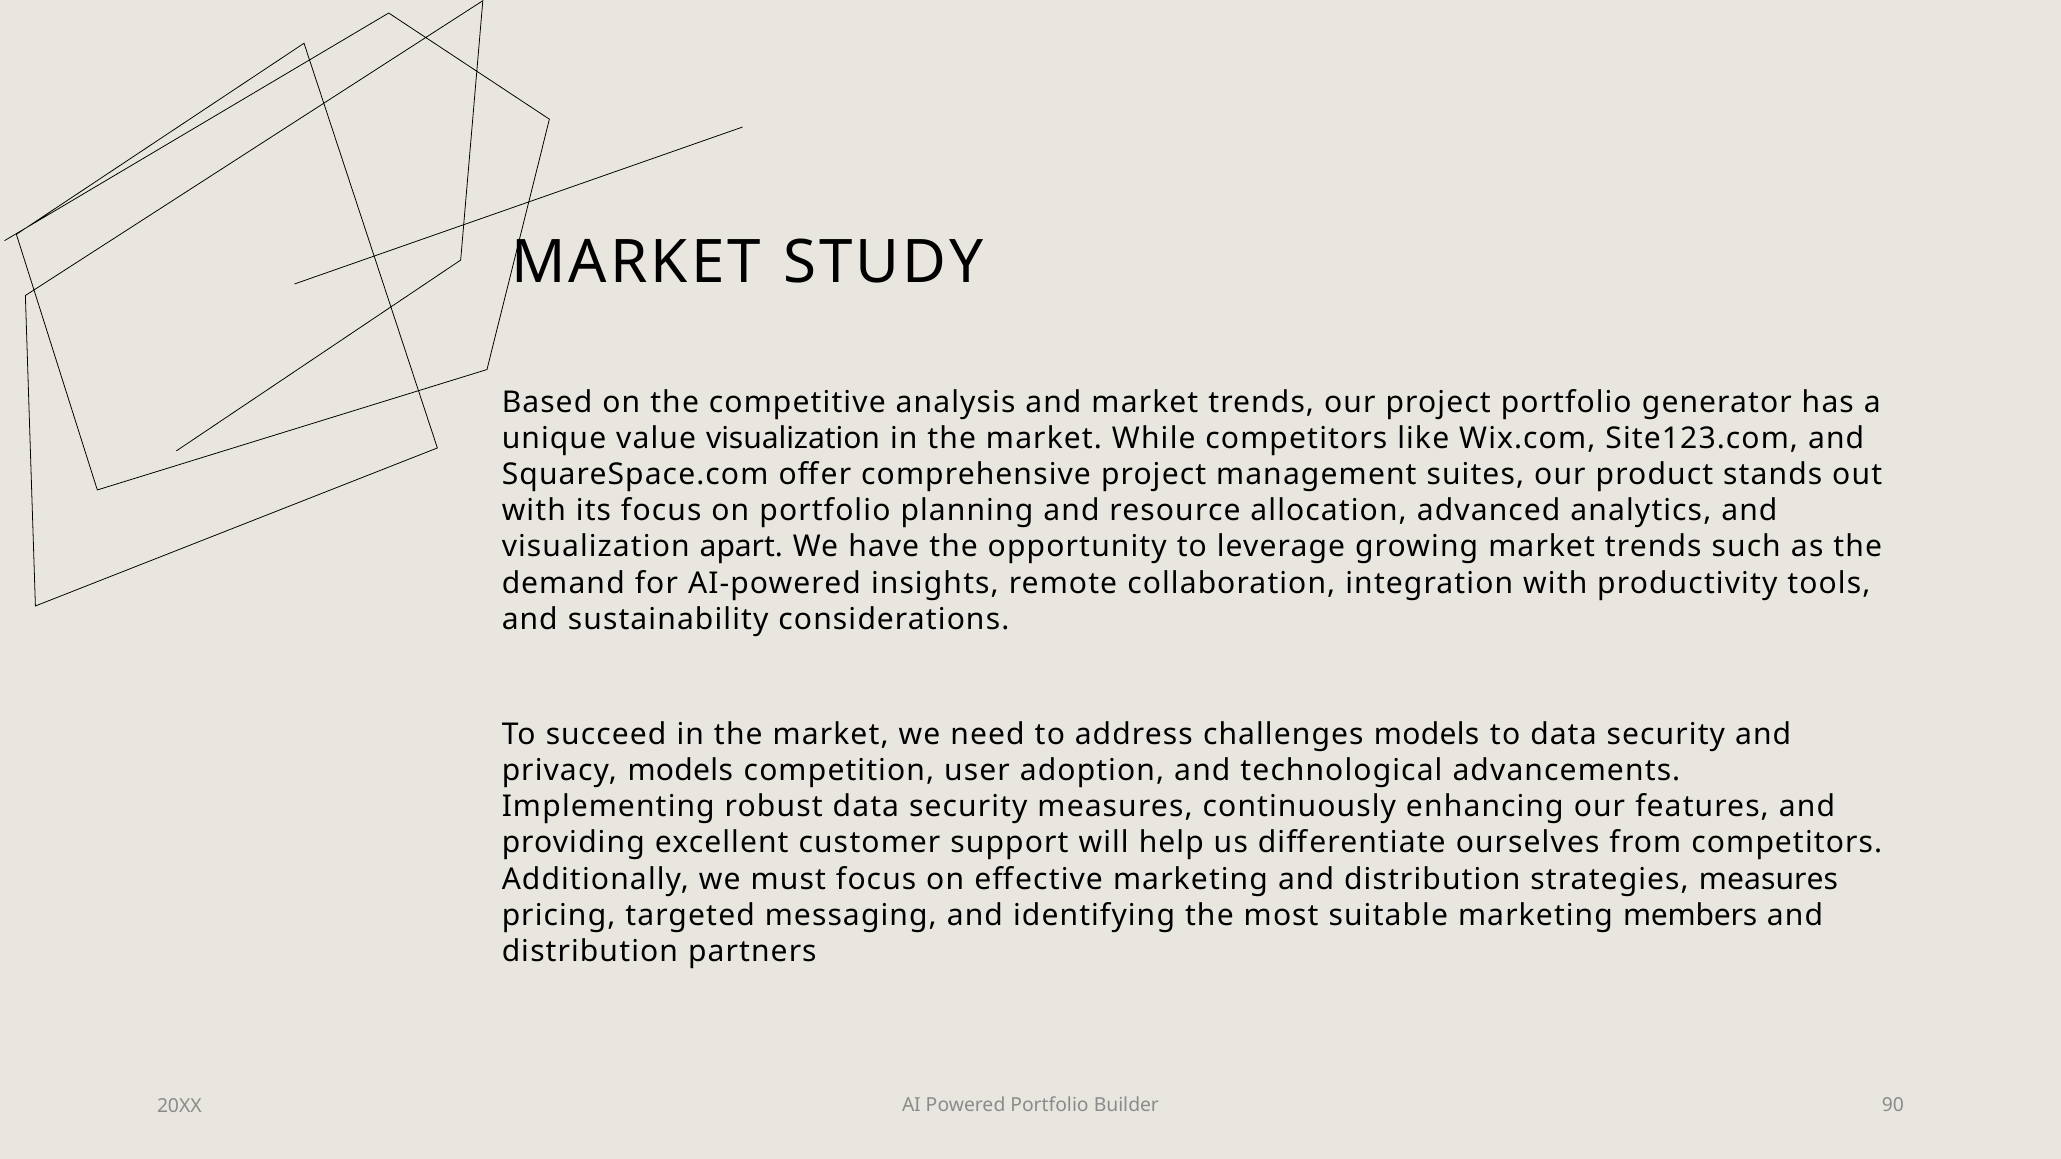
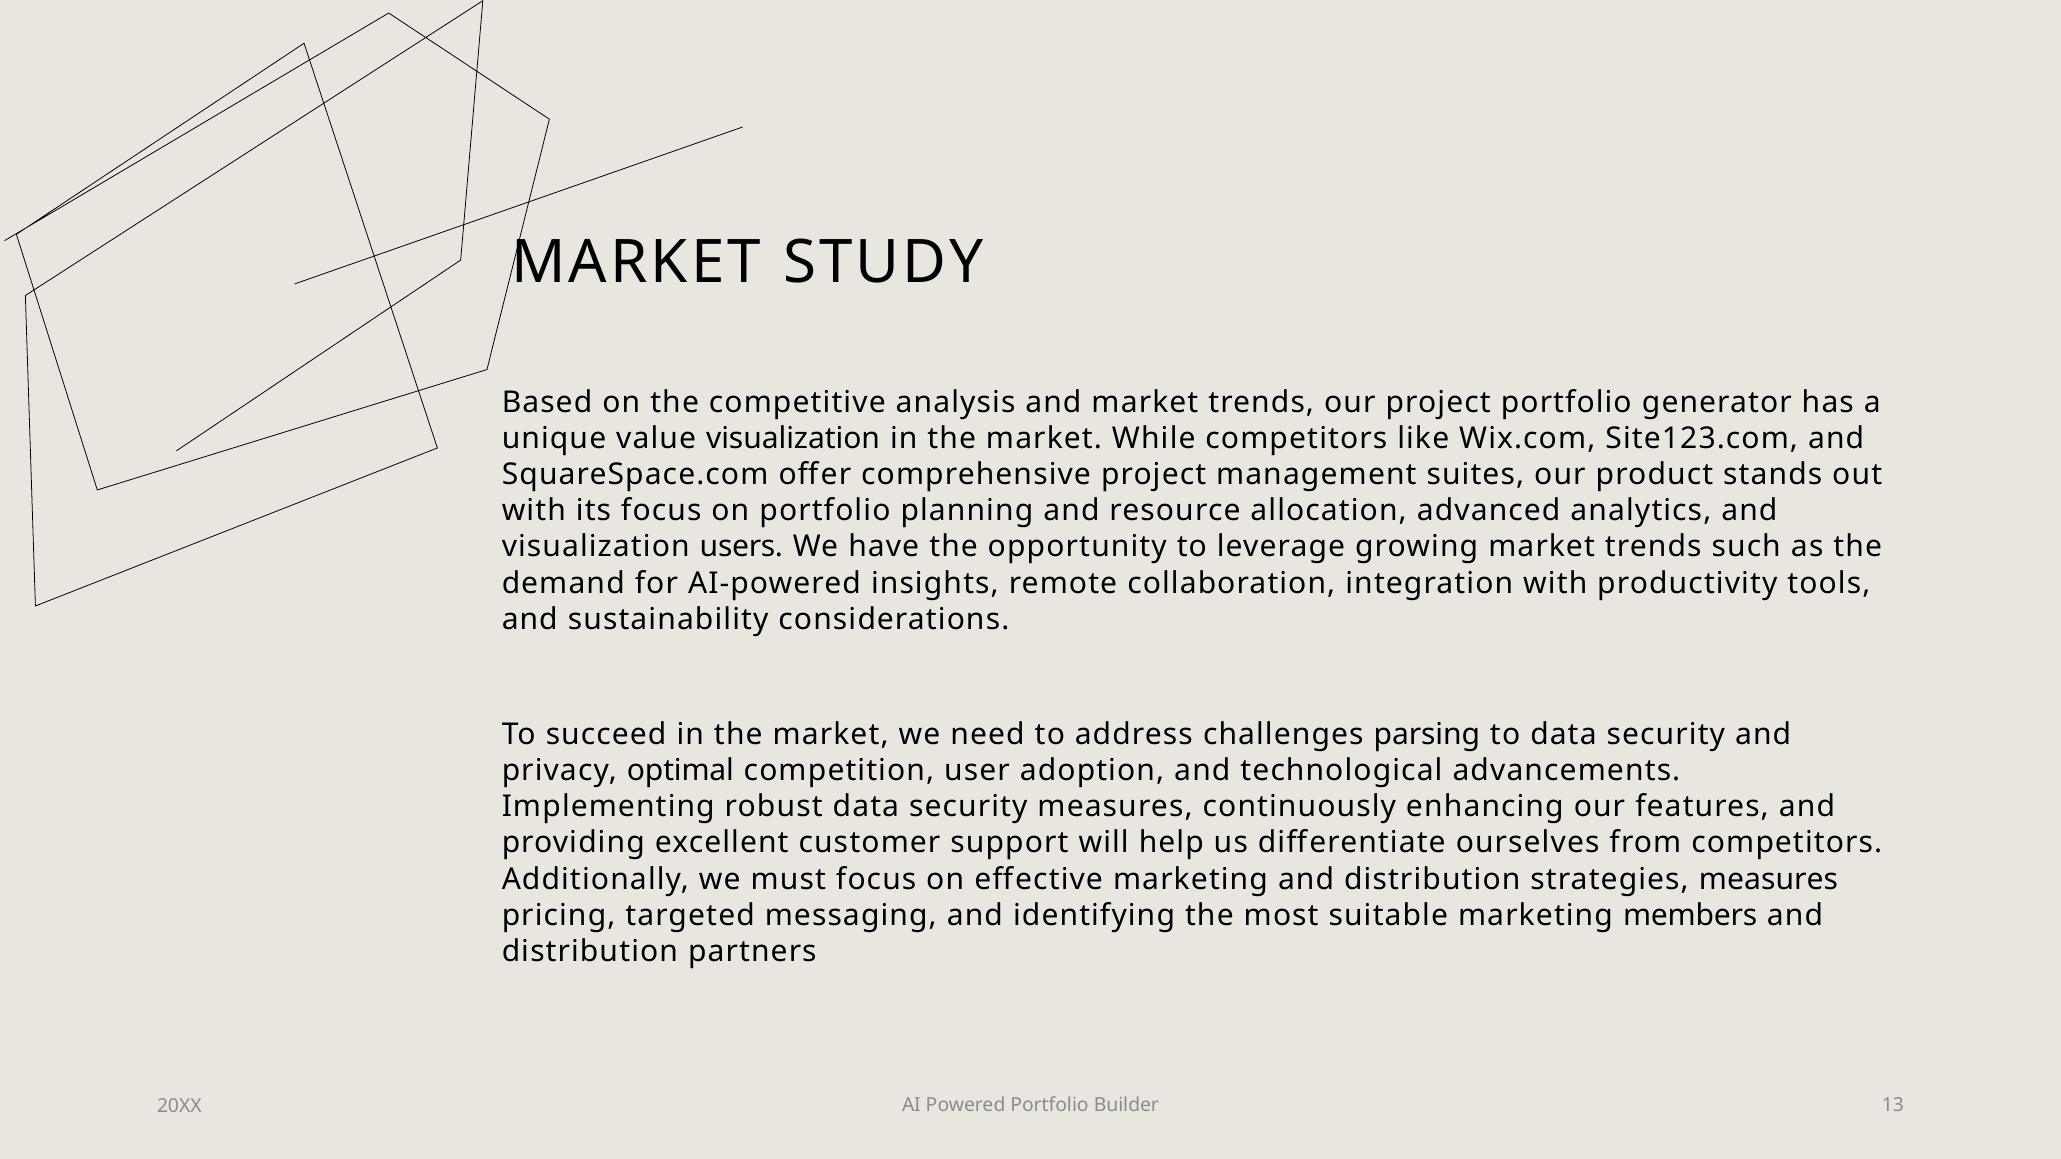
apart: apart -> users
challenges models: models -> parsing
privacy models: models -> optimal
90: 90 -> 13
